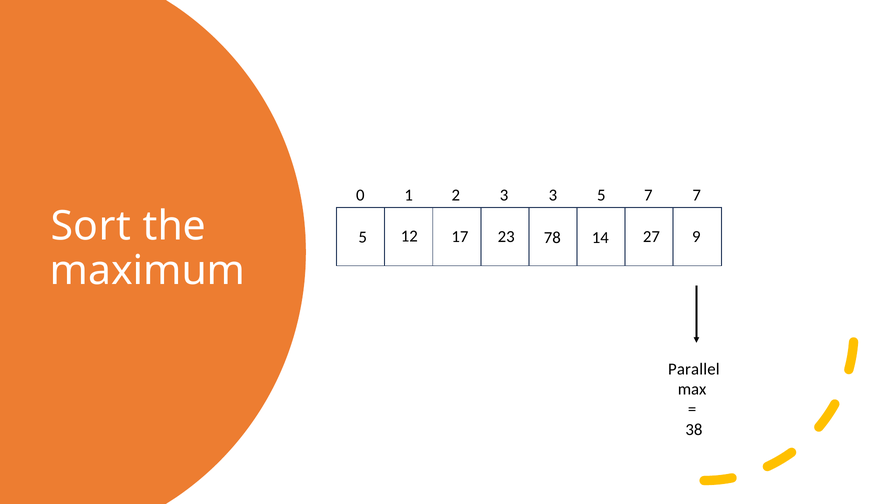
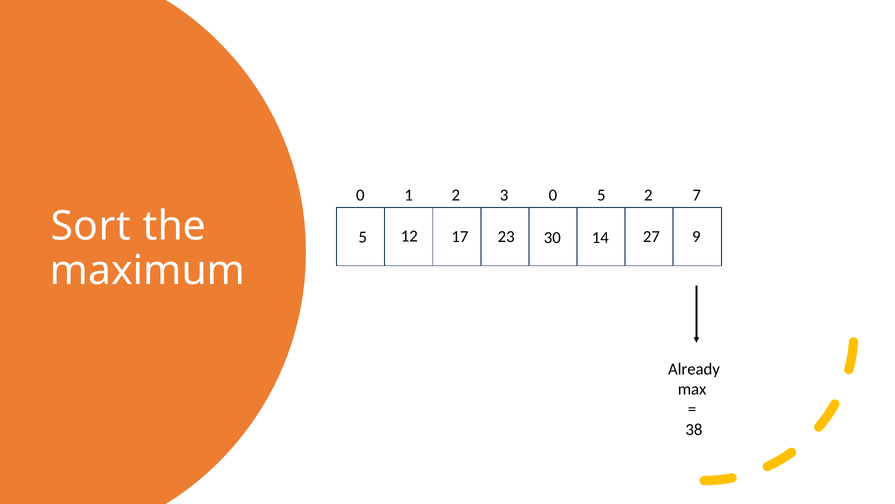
3 3: 3 -> 0
5 7: 7 -> 2
78: 78 -> 30
Parallel: Parallel -> Already
